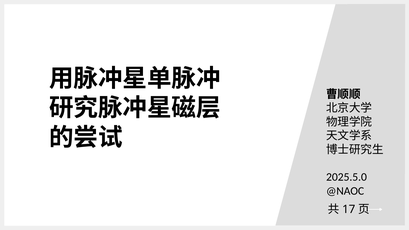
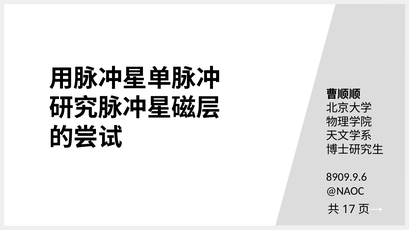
2025.5.0: 2025.5.0 -> 8909.9.6
